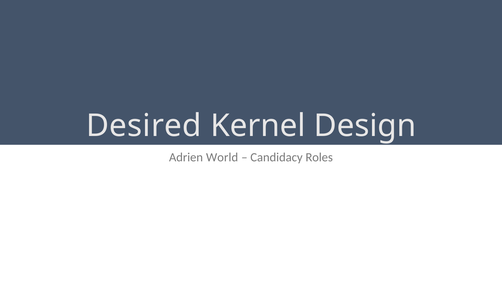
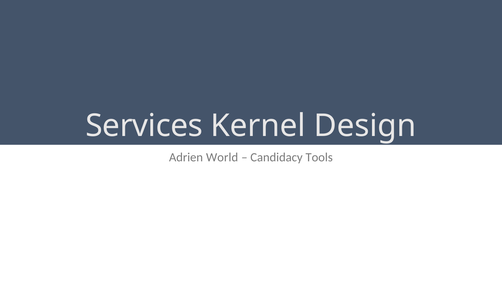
Desired: Desired -> Services
Roles: Roles -> Tools
